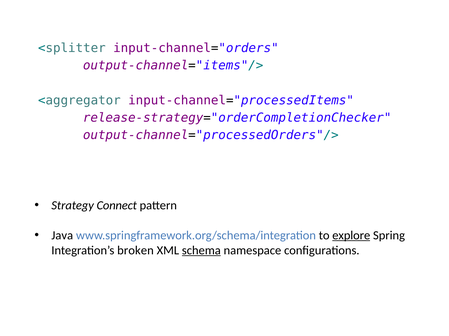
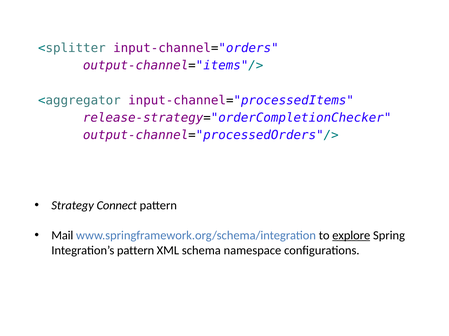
Java: Java -> Mail
Integration’s broken: broken -> pattern
schema underline: present -> none
